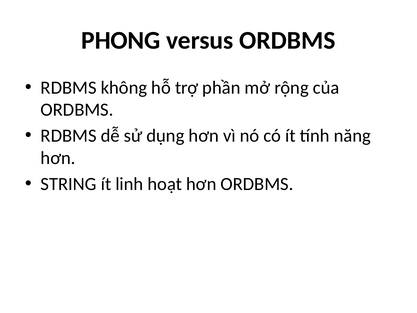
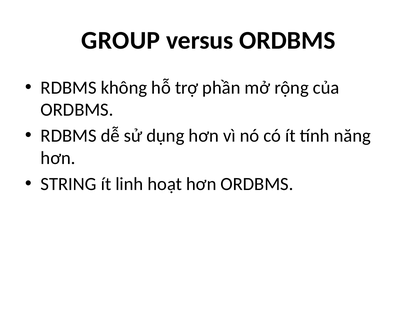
PHONG: PHONG -> GROUP
